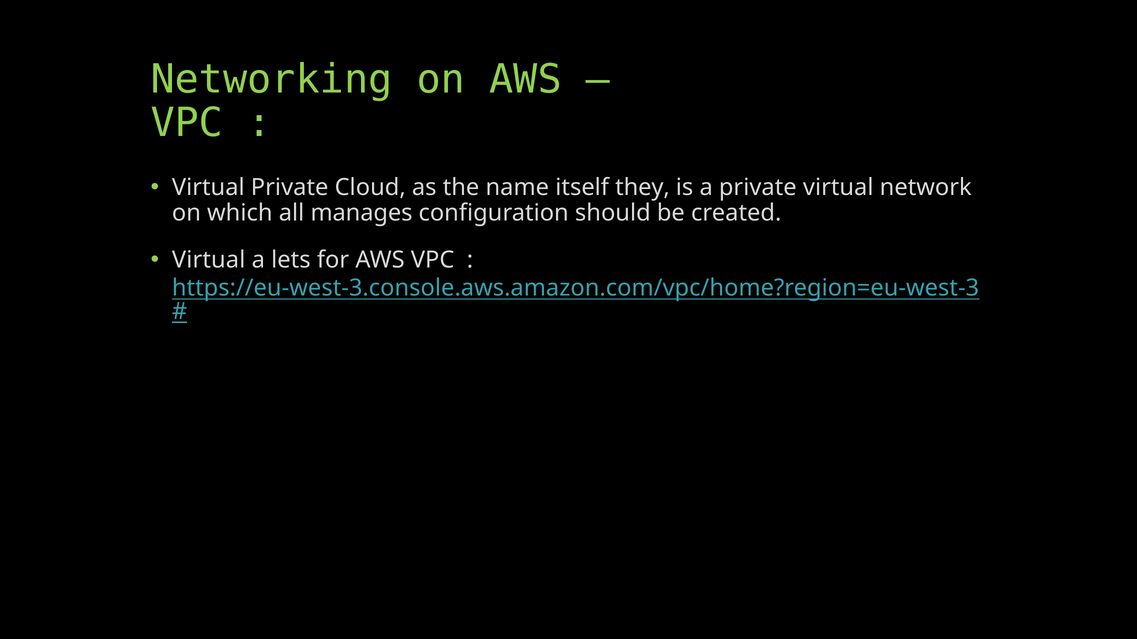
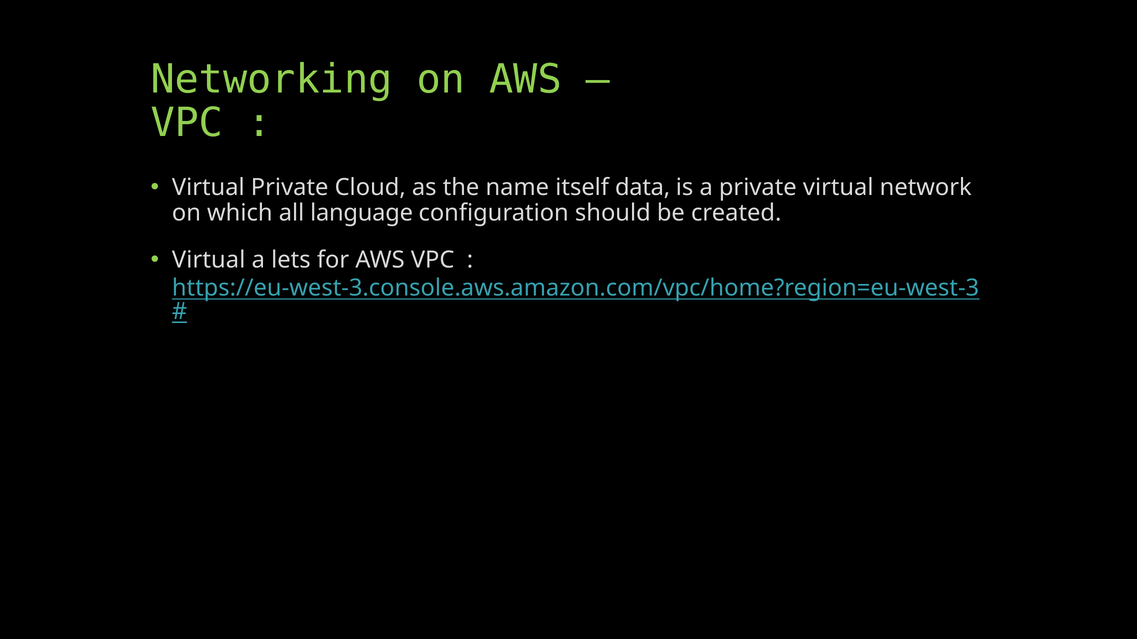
they: they -> data
manages: manages -> language
